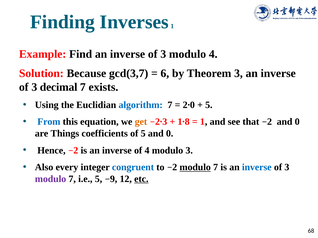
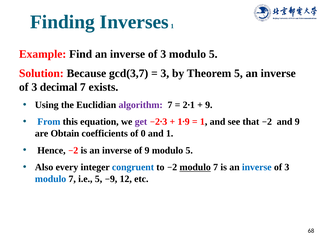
3 modulo 4: 4 -> 5
6 at (165, 73): 6 -> 3
Theorem 3: 3 -> 5
algorithm colour: blue -> purple
2∙0: 2∙0 -> 2∙1
5 at (209, 105): 5 -> 9
get colour: orange -> purple
1∙8: 1∙8 -> 1∙9
−2 and 0: 0 -> 9
Things: Things -> Obtain
of 5: 5 -> 0
0 at (170, 134): 0 -> 1
of 4: 4 -> 9
3 at (189, 151): 3 -> 5
modulo at (51, 179) colour: purple -> blue
etc underline: present -> none
